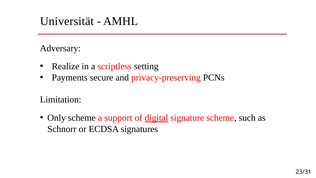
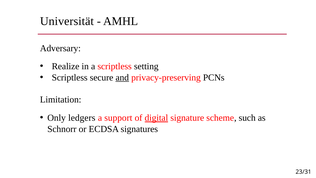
Payments at (70, 77): Payments -> Scriptless
and underline: none -> present
Only scheme: scheme -> ledgers
